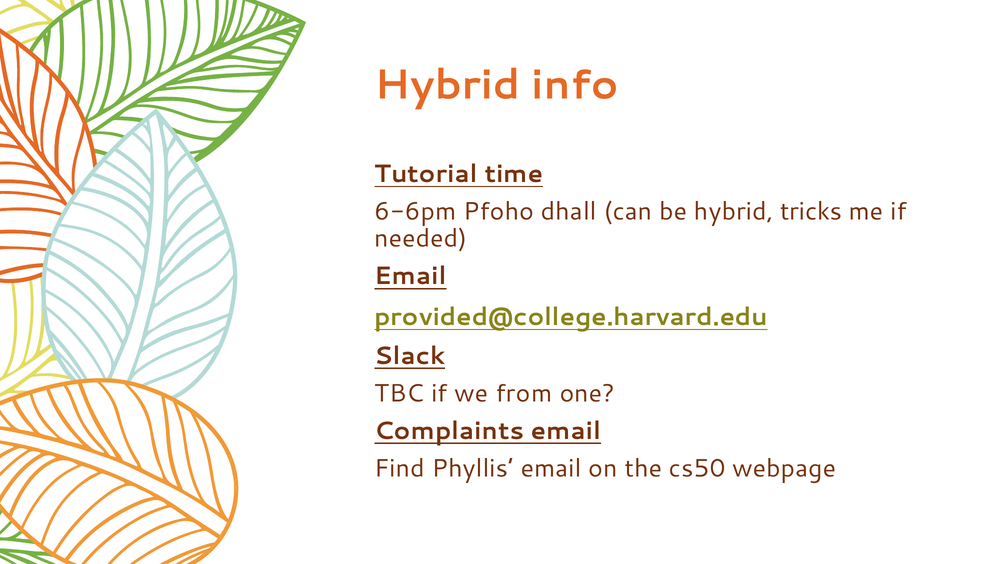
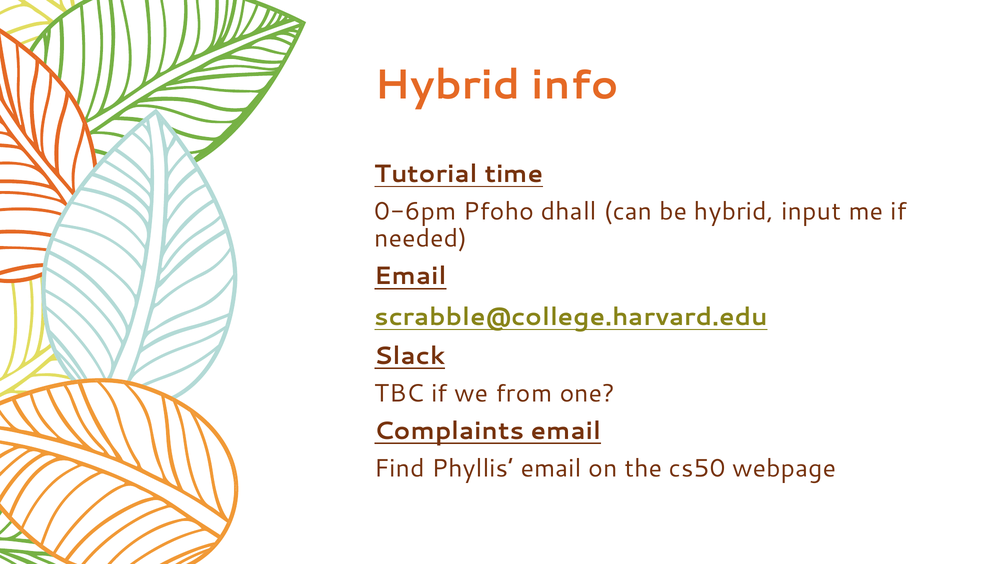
6-6pm: 6-6pm -> 0-6pm
tricks: tricks -> input
provided@college.harvard.edu: provided@college.harvard.edu -> scrabble@college.harvard.edu
